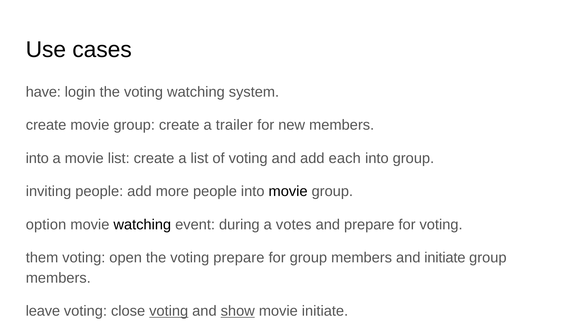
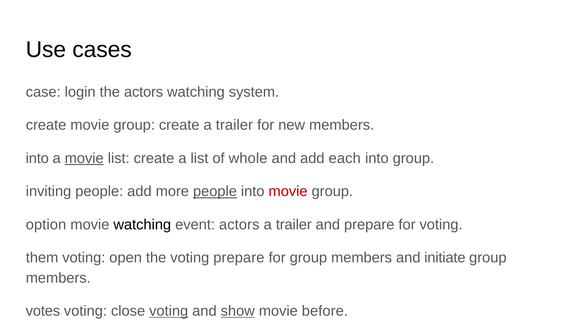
have: have -> case
login the voting: voting -> actors
movie at (84, 158) underline: none -> present
of voting: voting -> whole
people at (215, 191) underline: none -> present
movie at (288, 191) colour: black -> red
event during: during -> actors
votes at (294, 225): votes -> trailer
leave: leave -> votes
movie initiate: initiate -> before
